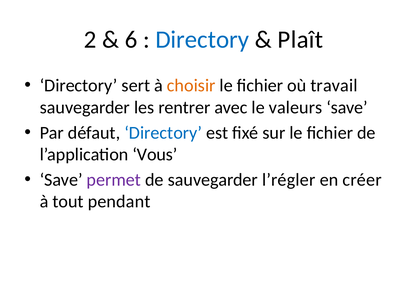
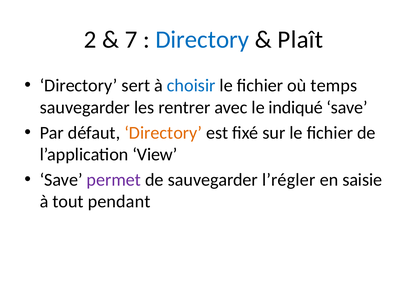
6: 6 -> 7
choisir colour: orange -> blue
travail: travail -> temps
valeurs: valeurs -> indiqué
Directory at (163, 133) colour: blue -> orange
Vous: Vous -> View
créer: créer -> saisie
